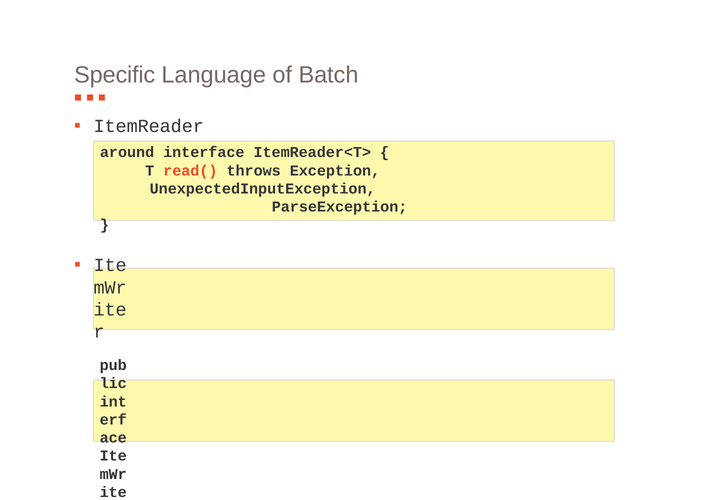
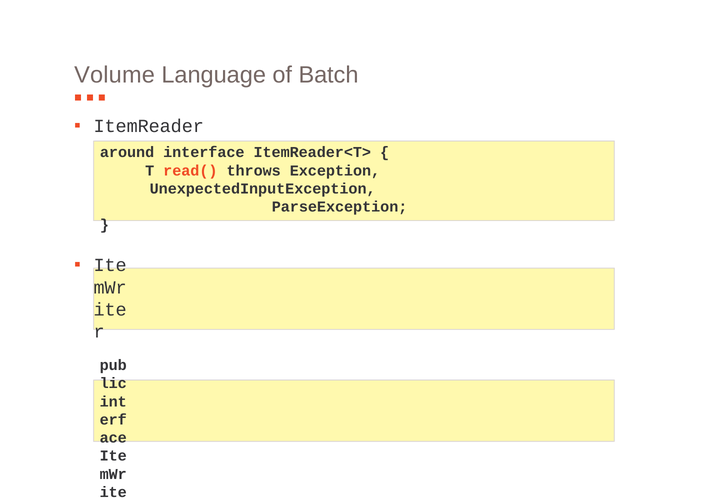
Specific: Specific -> Volume
